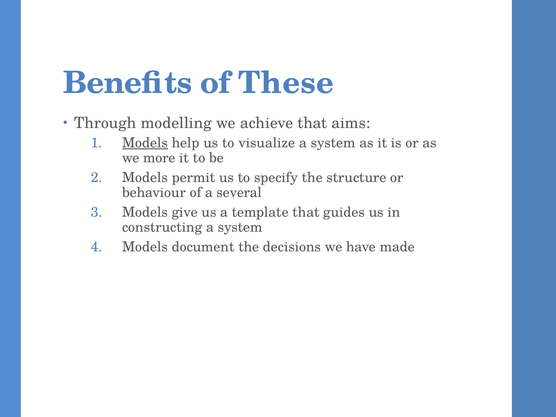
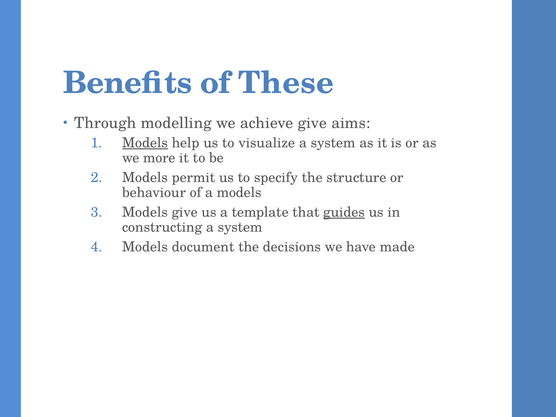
achieve that: that -> give
a several: several -> models
guides underline: none -> present
